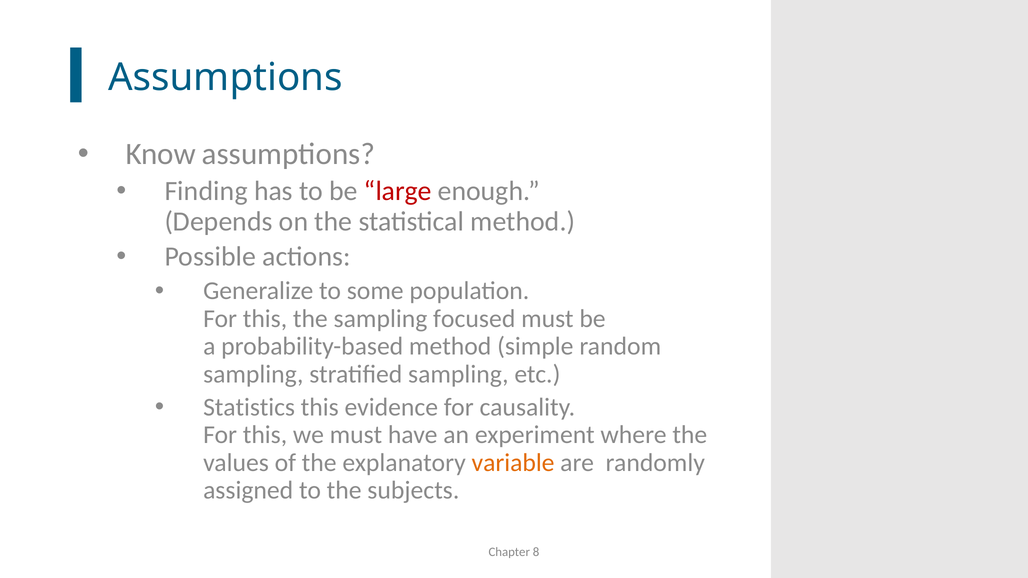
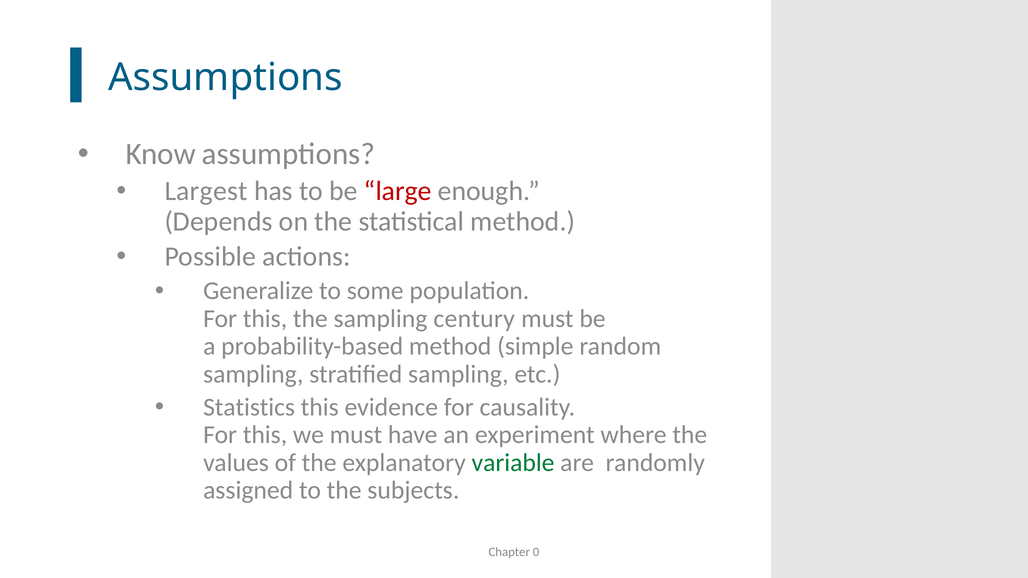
Finding: Finding -> Largest
focused: focused -> century
variable colour: orange -> green
8: 8 -> 0
